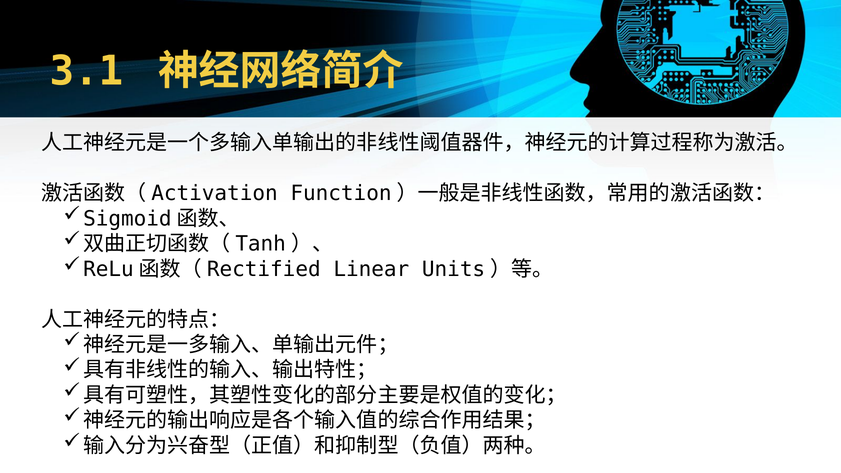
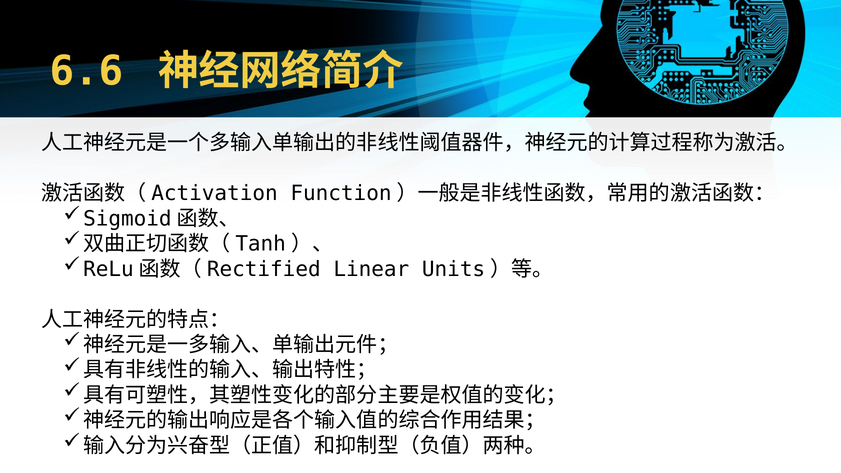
3.1: 3.1 -> 6.6
